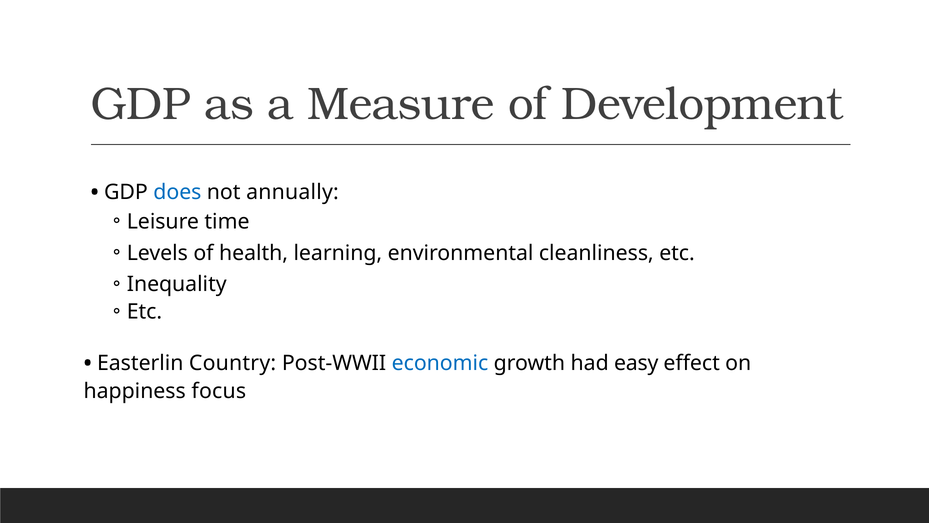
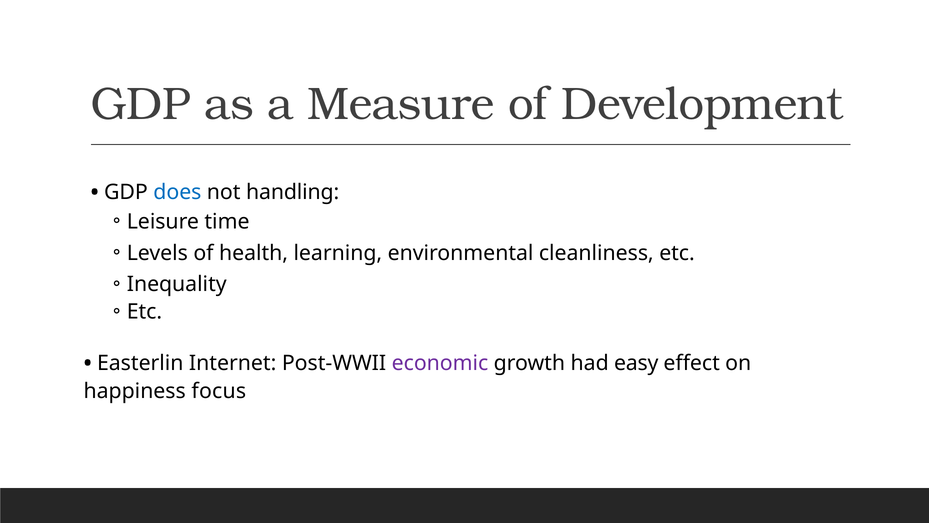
annually: annually -> handling
Country: Country -> Internet
economic colour: blue -> purple
